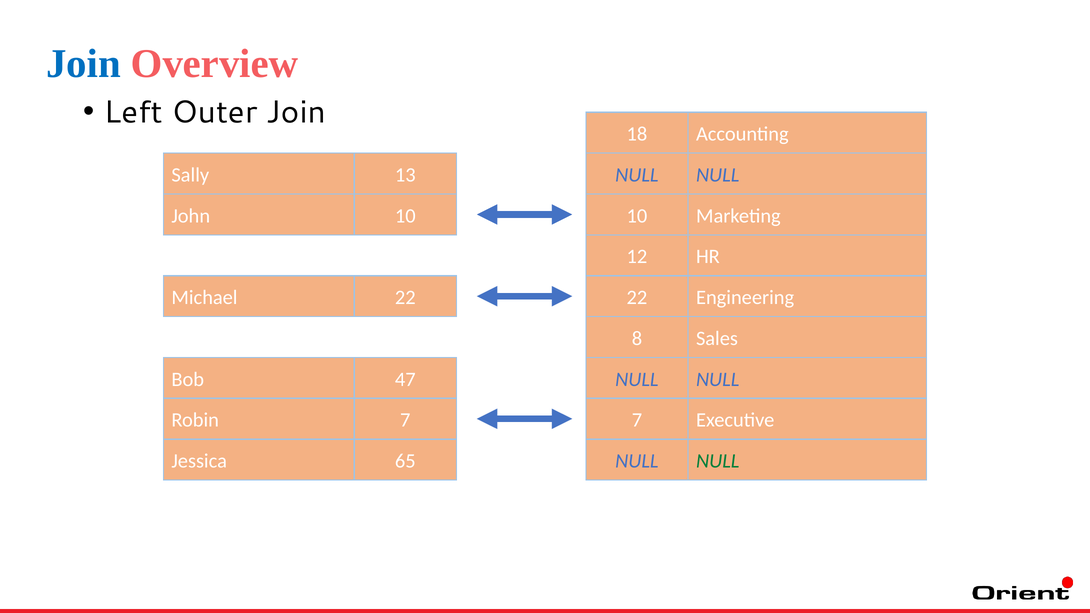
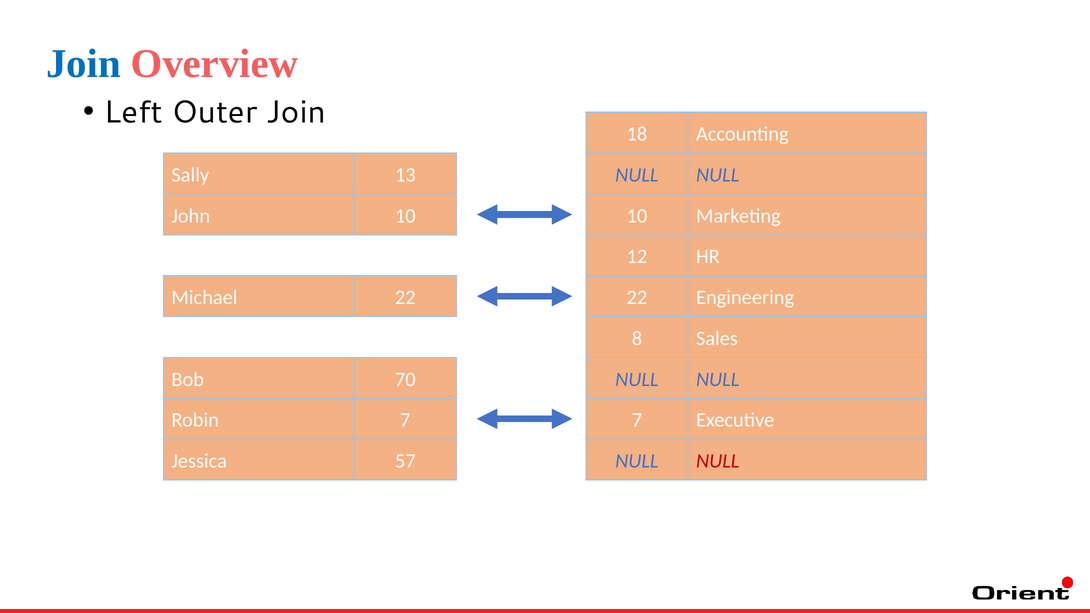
47: 47 -> 70
65: 65 -> 57
NULL at (718, 461) colour: green -> red
